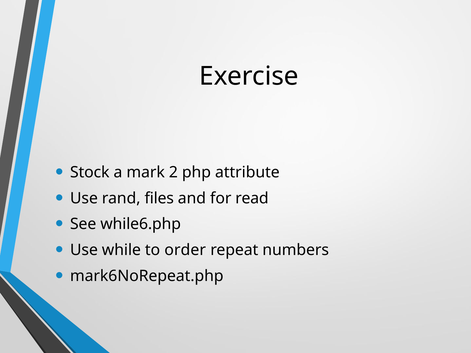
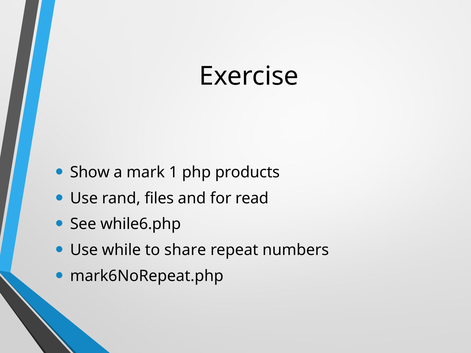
Stock: Stock -> Show
2: 2 -> 1
attribute: attribute -> products
order: order -> share
